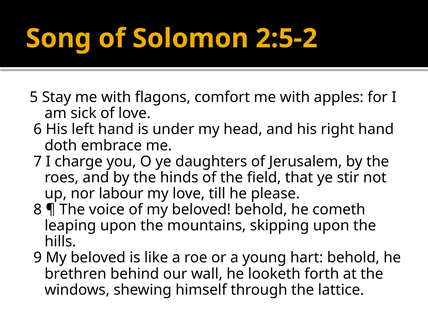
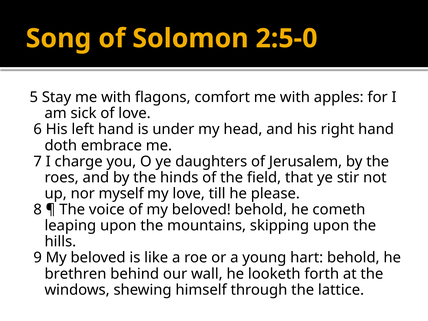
2:5-2: 2:5-2 -> 2:5-0
labour: labour -> myself
